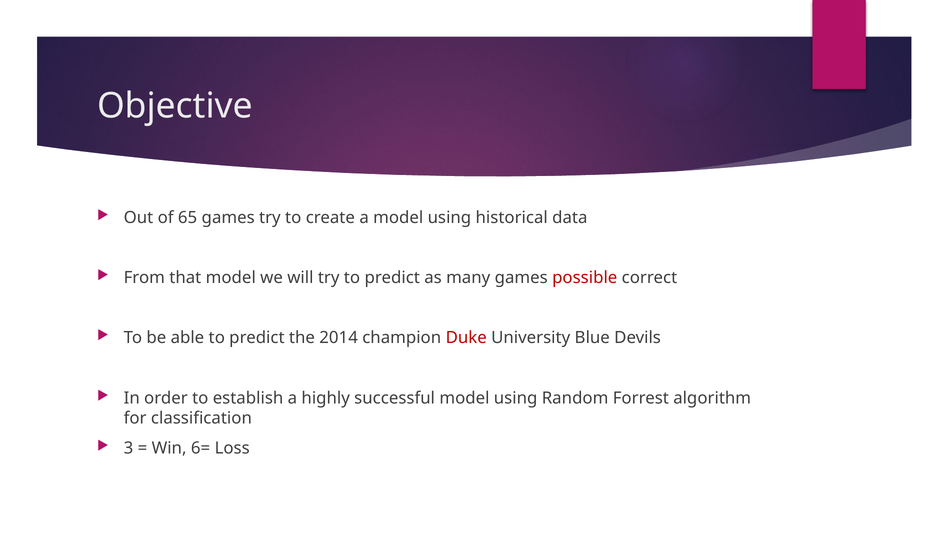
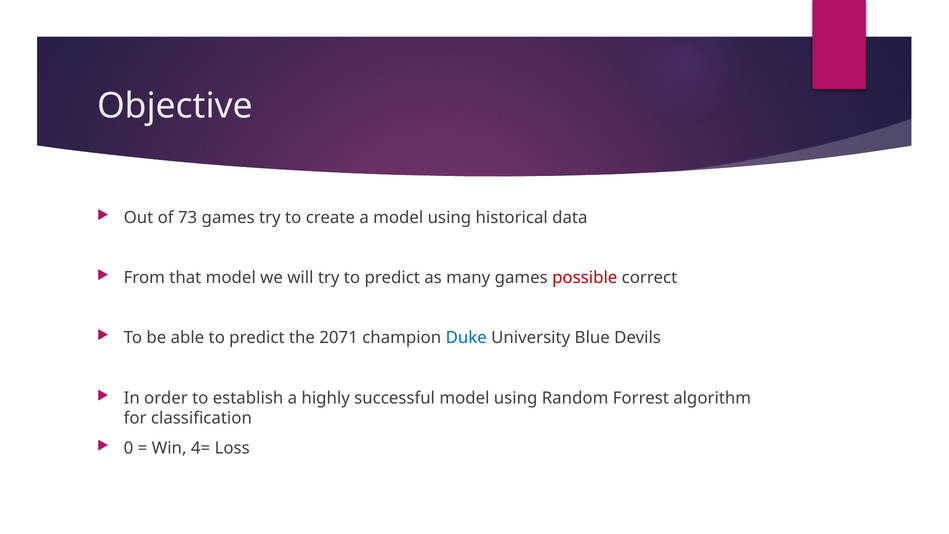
65: 65 -> 73
2014: 2014 -> 2071
Duke colour: red -> blue
3: 3 -> 0
6=: 6= -> 4=
